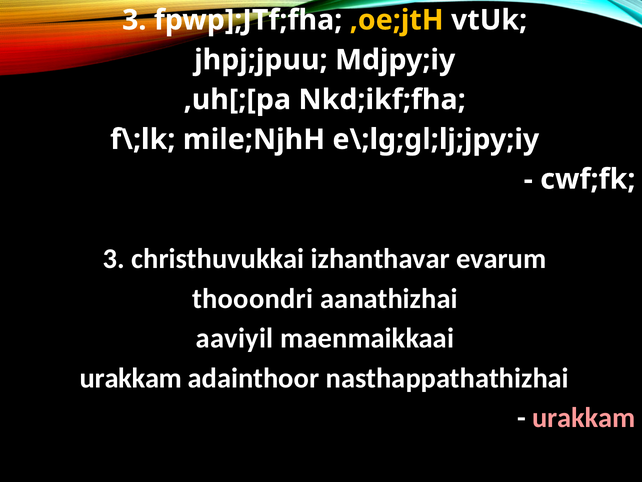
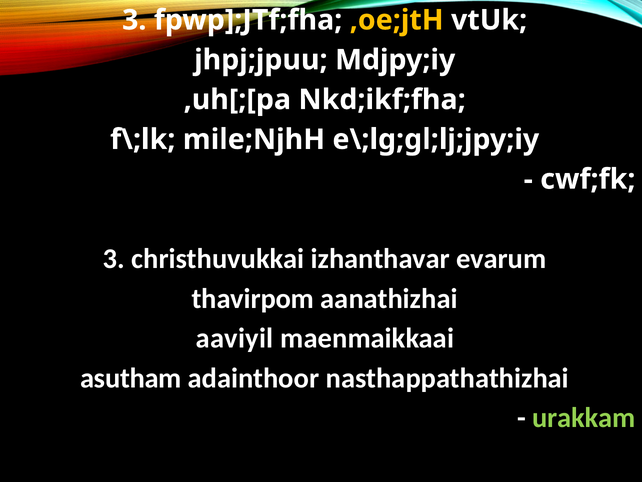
thooondri: thooondri -> thavirpom
urakkam at (131, 378): urakkam -> asutham
urakkam at (584, 418) colour: pink -> light green
